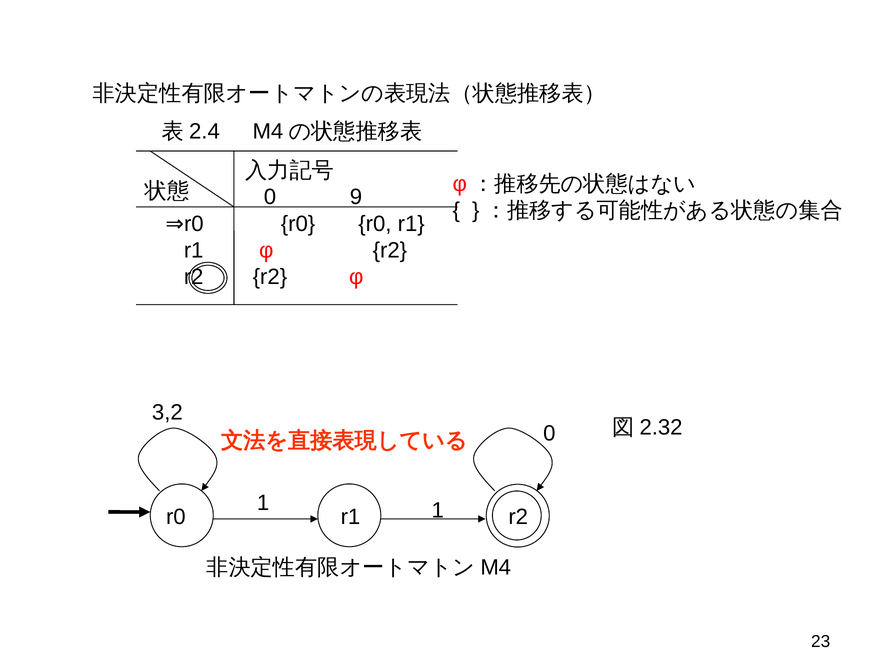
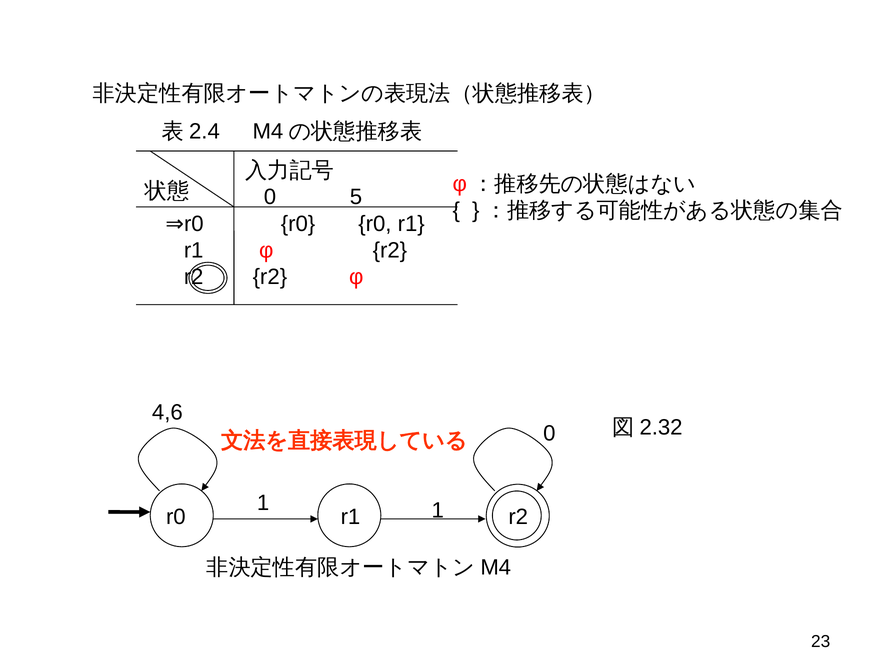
9: 9 -> 5
3,2: 3,2 -> 4,6
